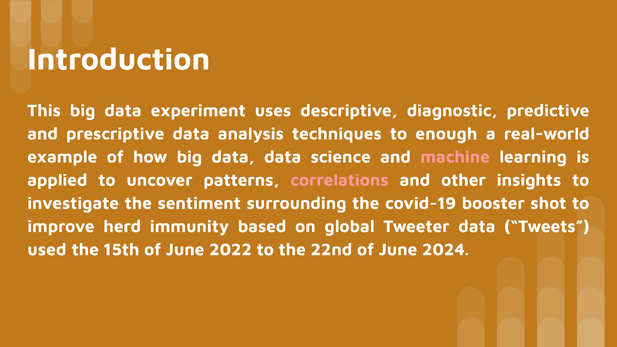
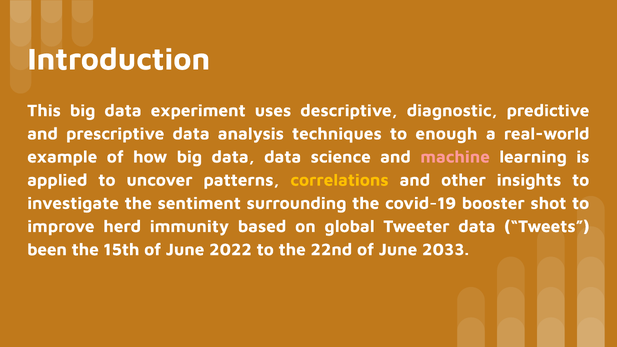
correlations colour: pink -> yellow
used: used -> been
2024: 2024 -> 2033
